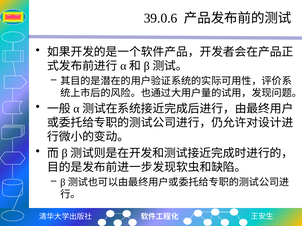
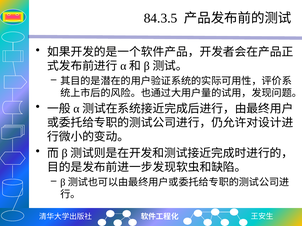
39.0.6: 39.0.6 -> 84.3.5
